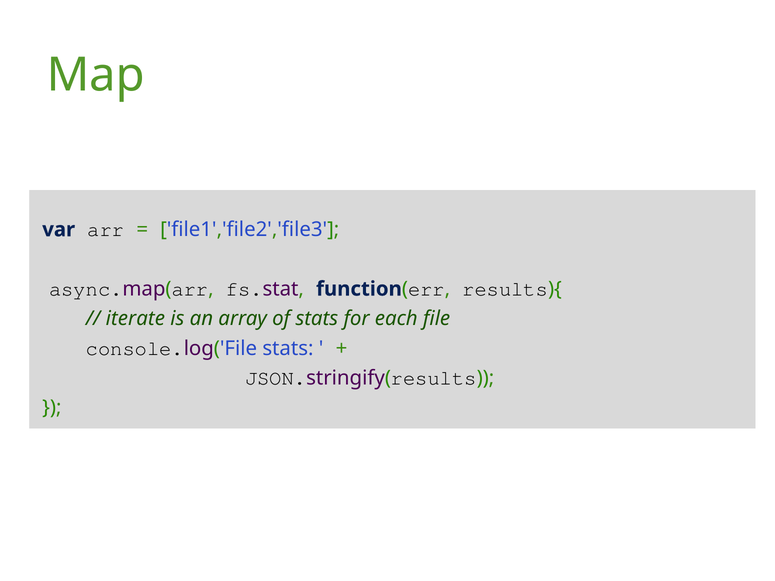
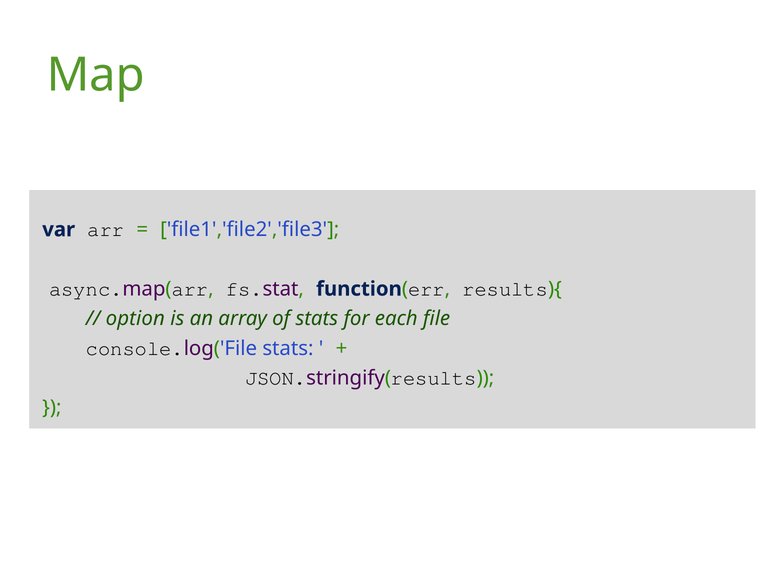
iterate: iterate -> option
